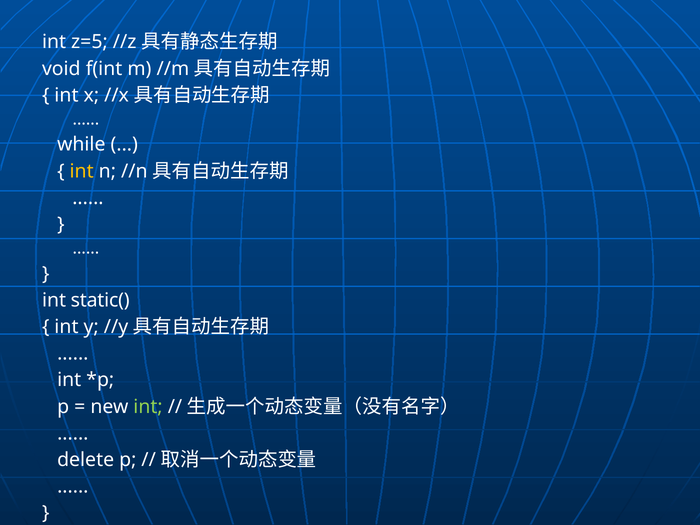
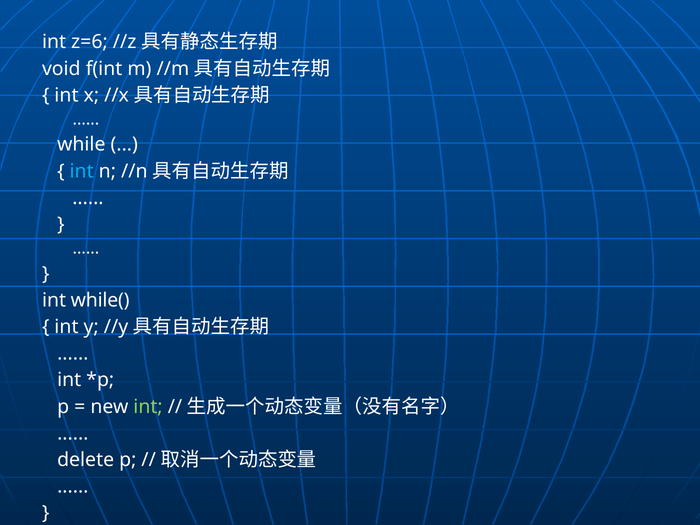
z=5: z=5 -> z=6
int at (82, 171) colour: yellow -> light blue
static(: static( -> while(
